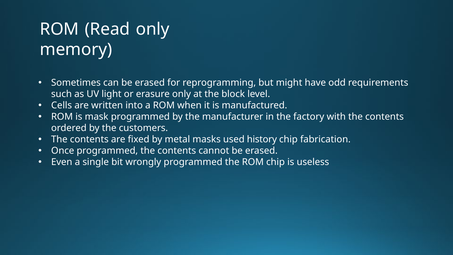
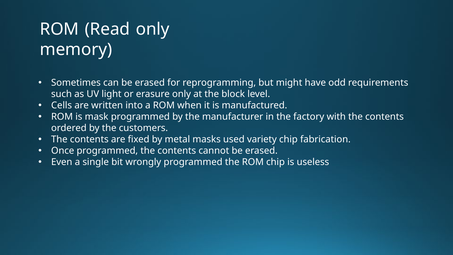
history: history -> variety
